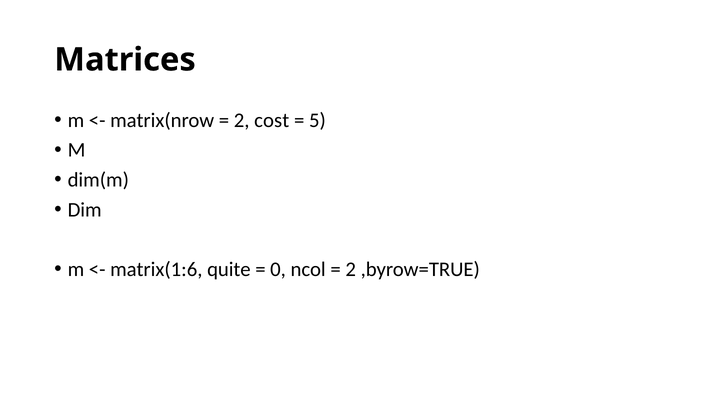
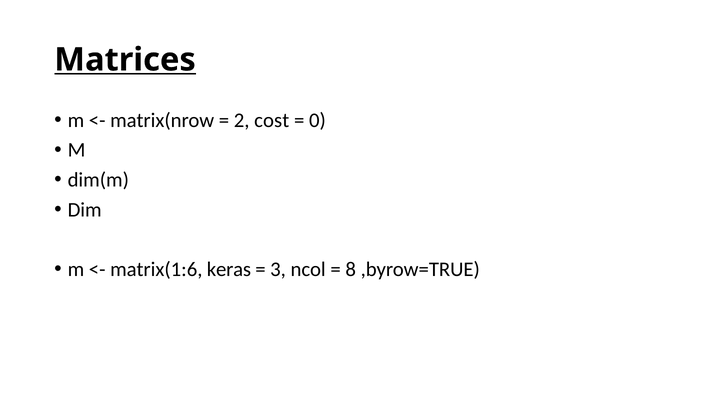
Matrices underline: none -> present
5: 5 -> 0
quite: quite -> keras
0: 0 -> 3
2 at (351, 270): 2 -> 8
